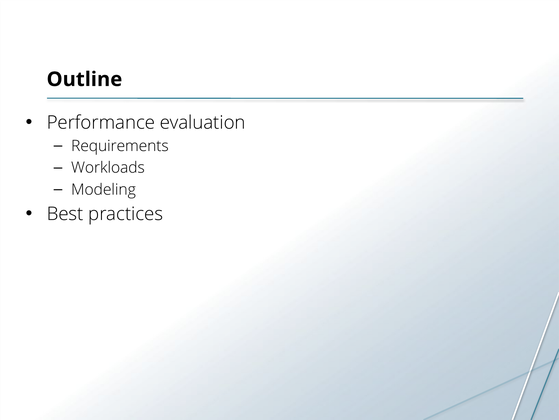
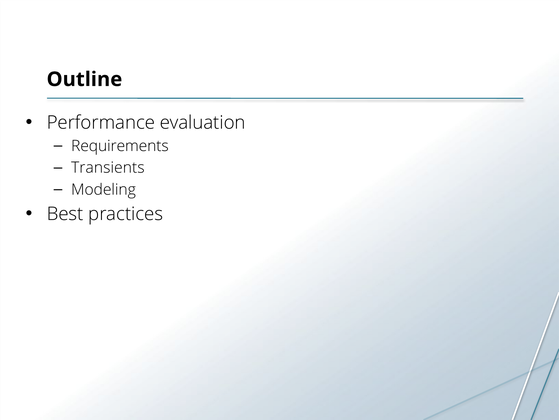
Workloads: Workloads -> Transients
